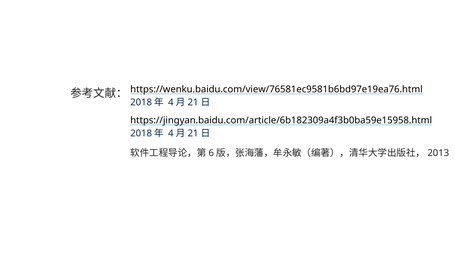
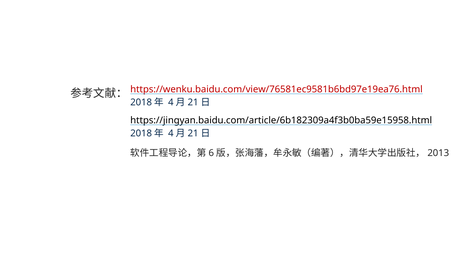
https://wenku.baidu.com/view/76581ec9581b6bd97e19ea76.html colour: black -> red
